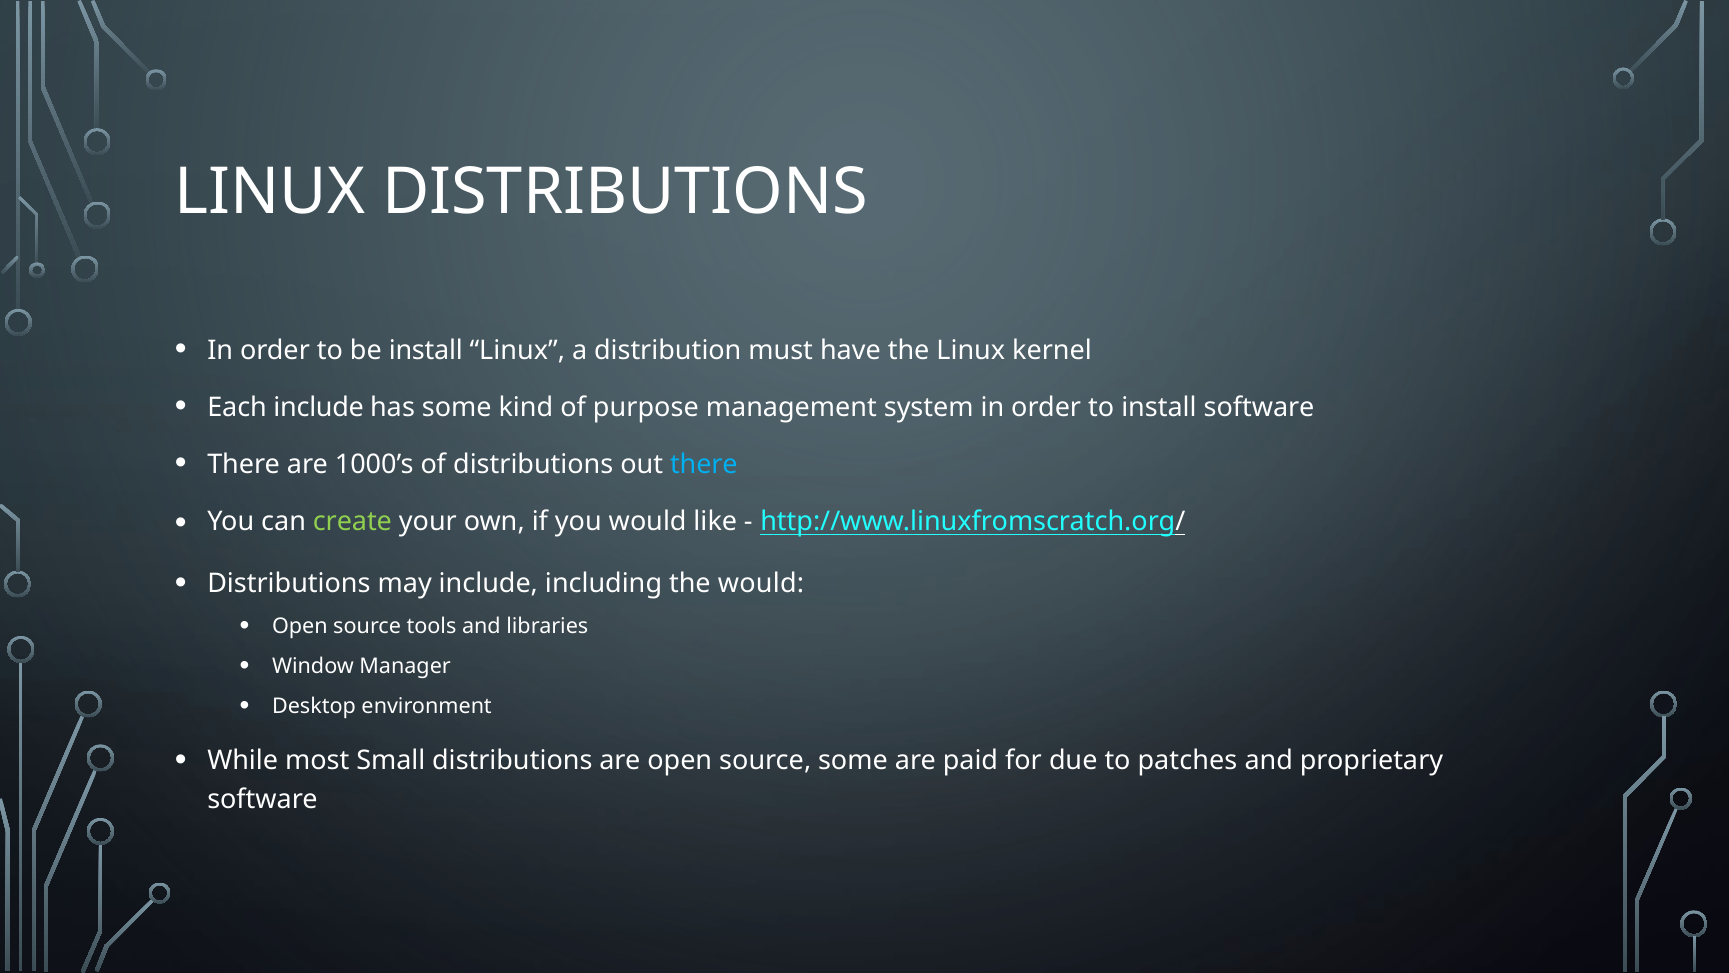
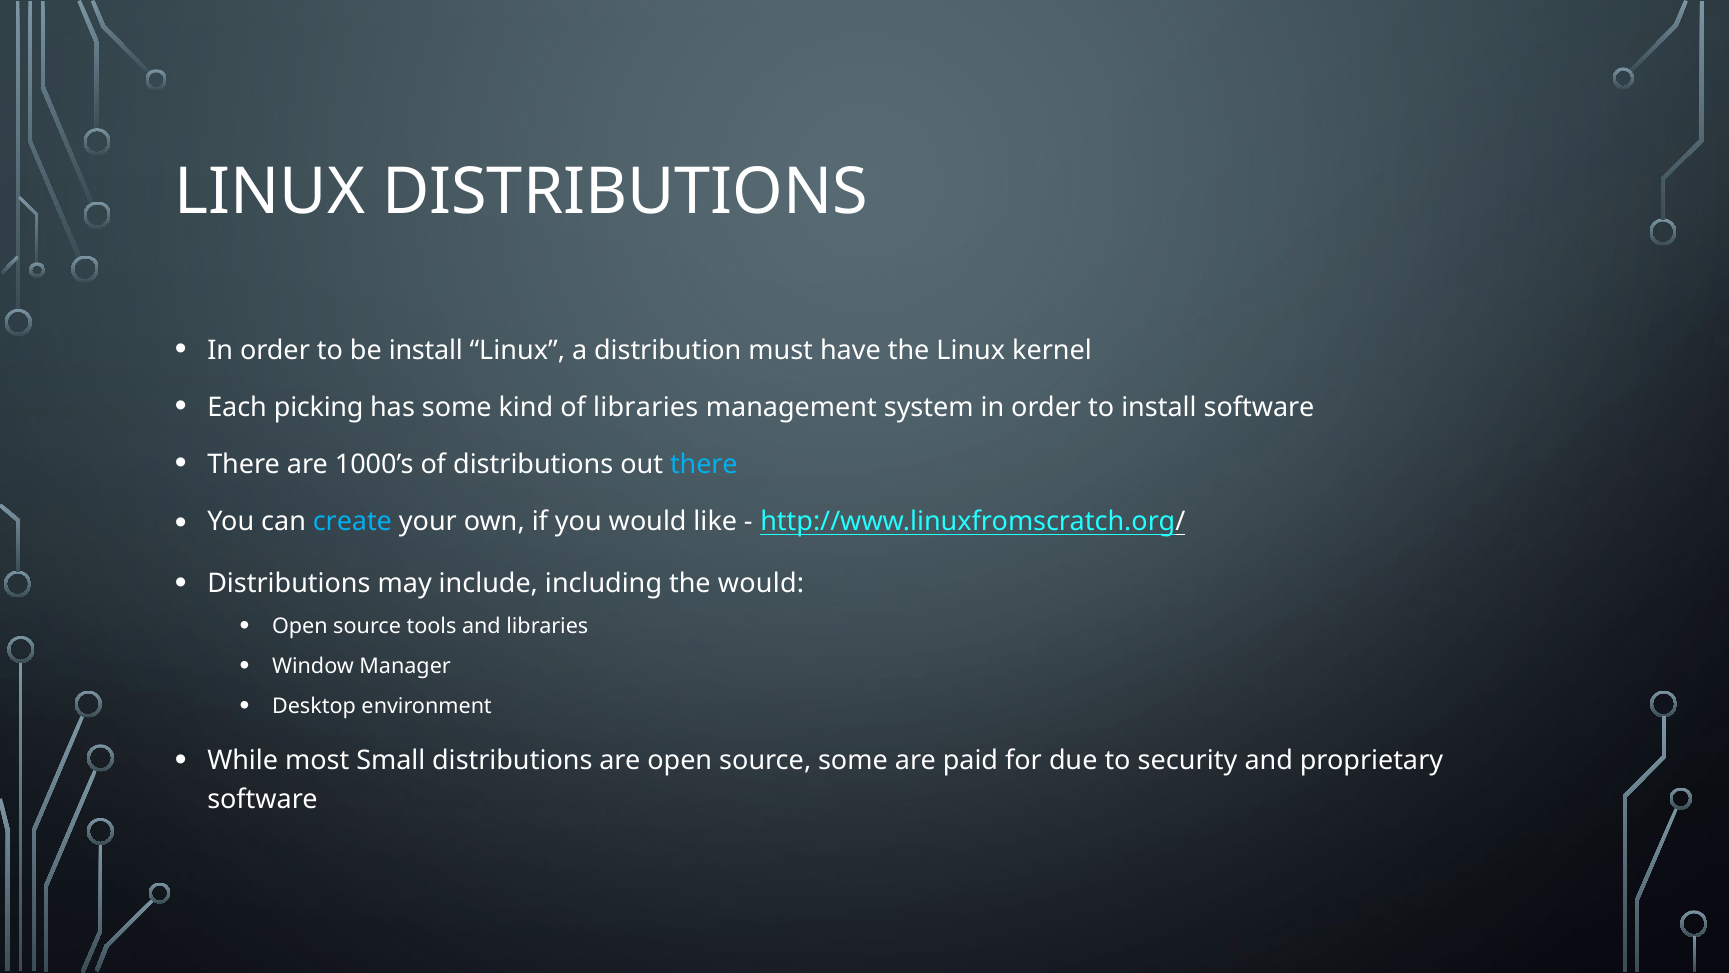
Each include: include -> picking
of purpose: purpose -> libraries
create colour: light green -> light blue
patches: patches -> security
